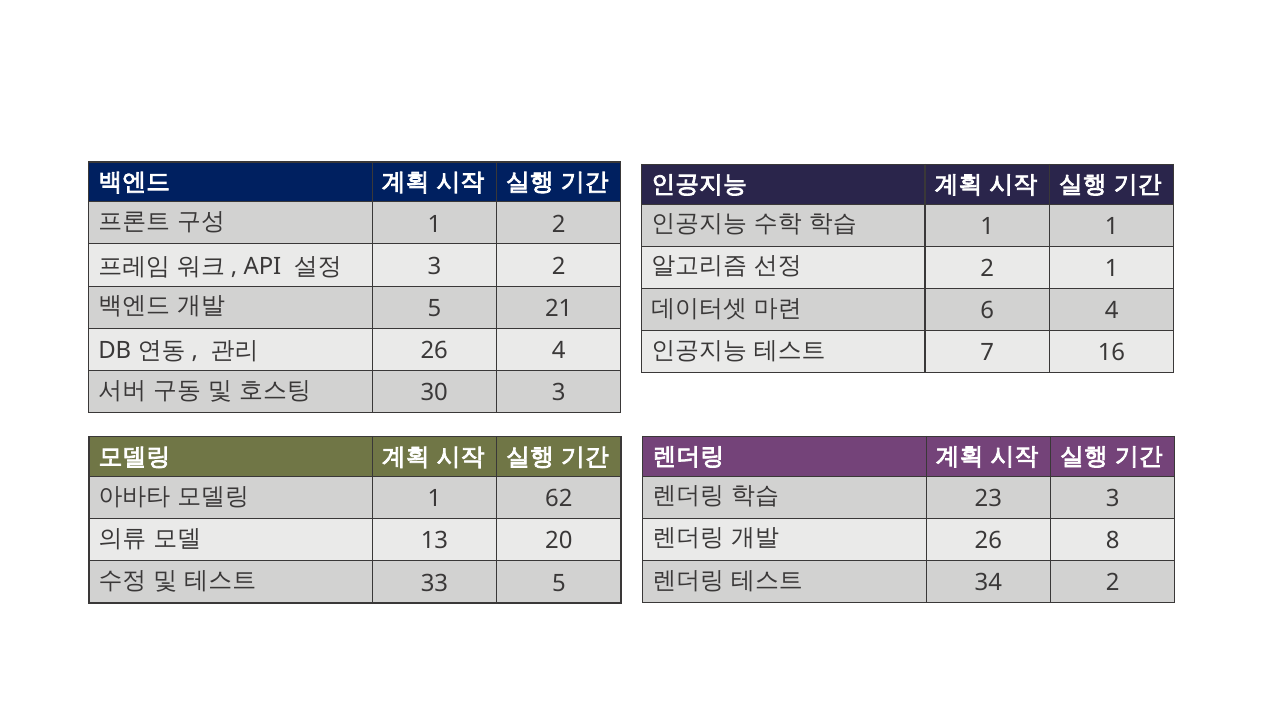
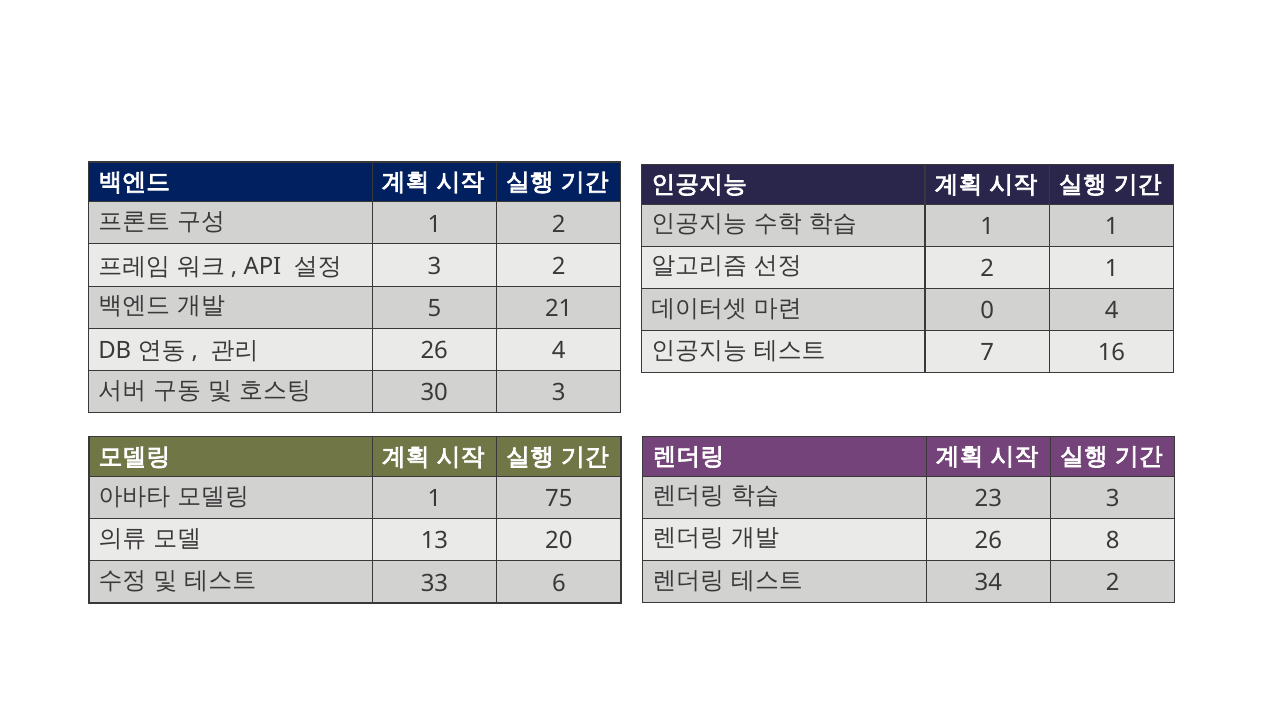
6: 6 -> 0
62: 62 -> 75
33 5: 5 -> 6
